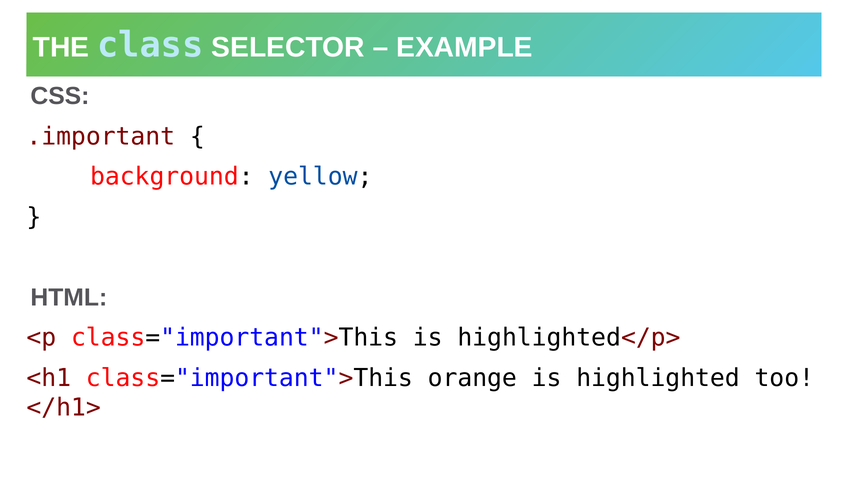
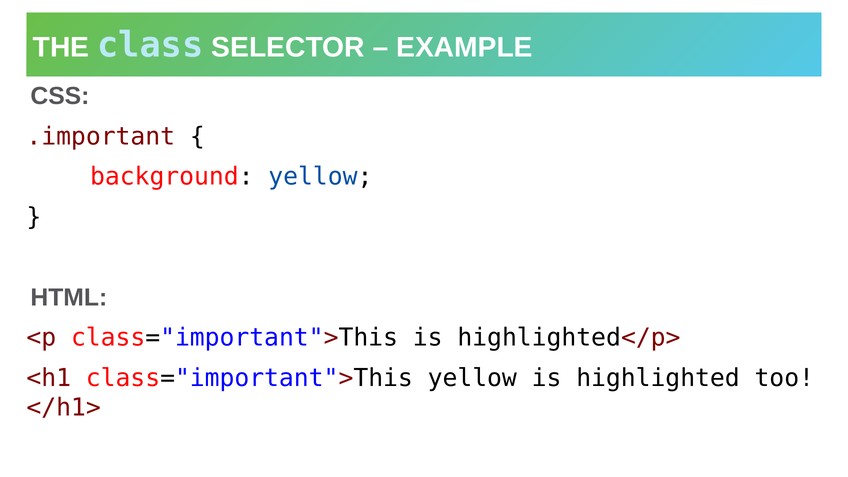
class="important">This orange: orange -> yellow
